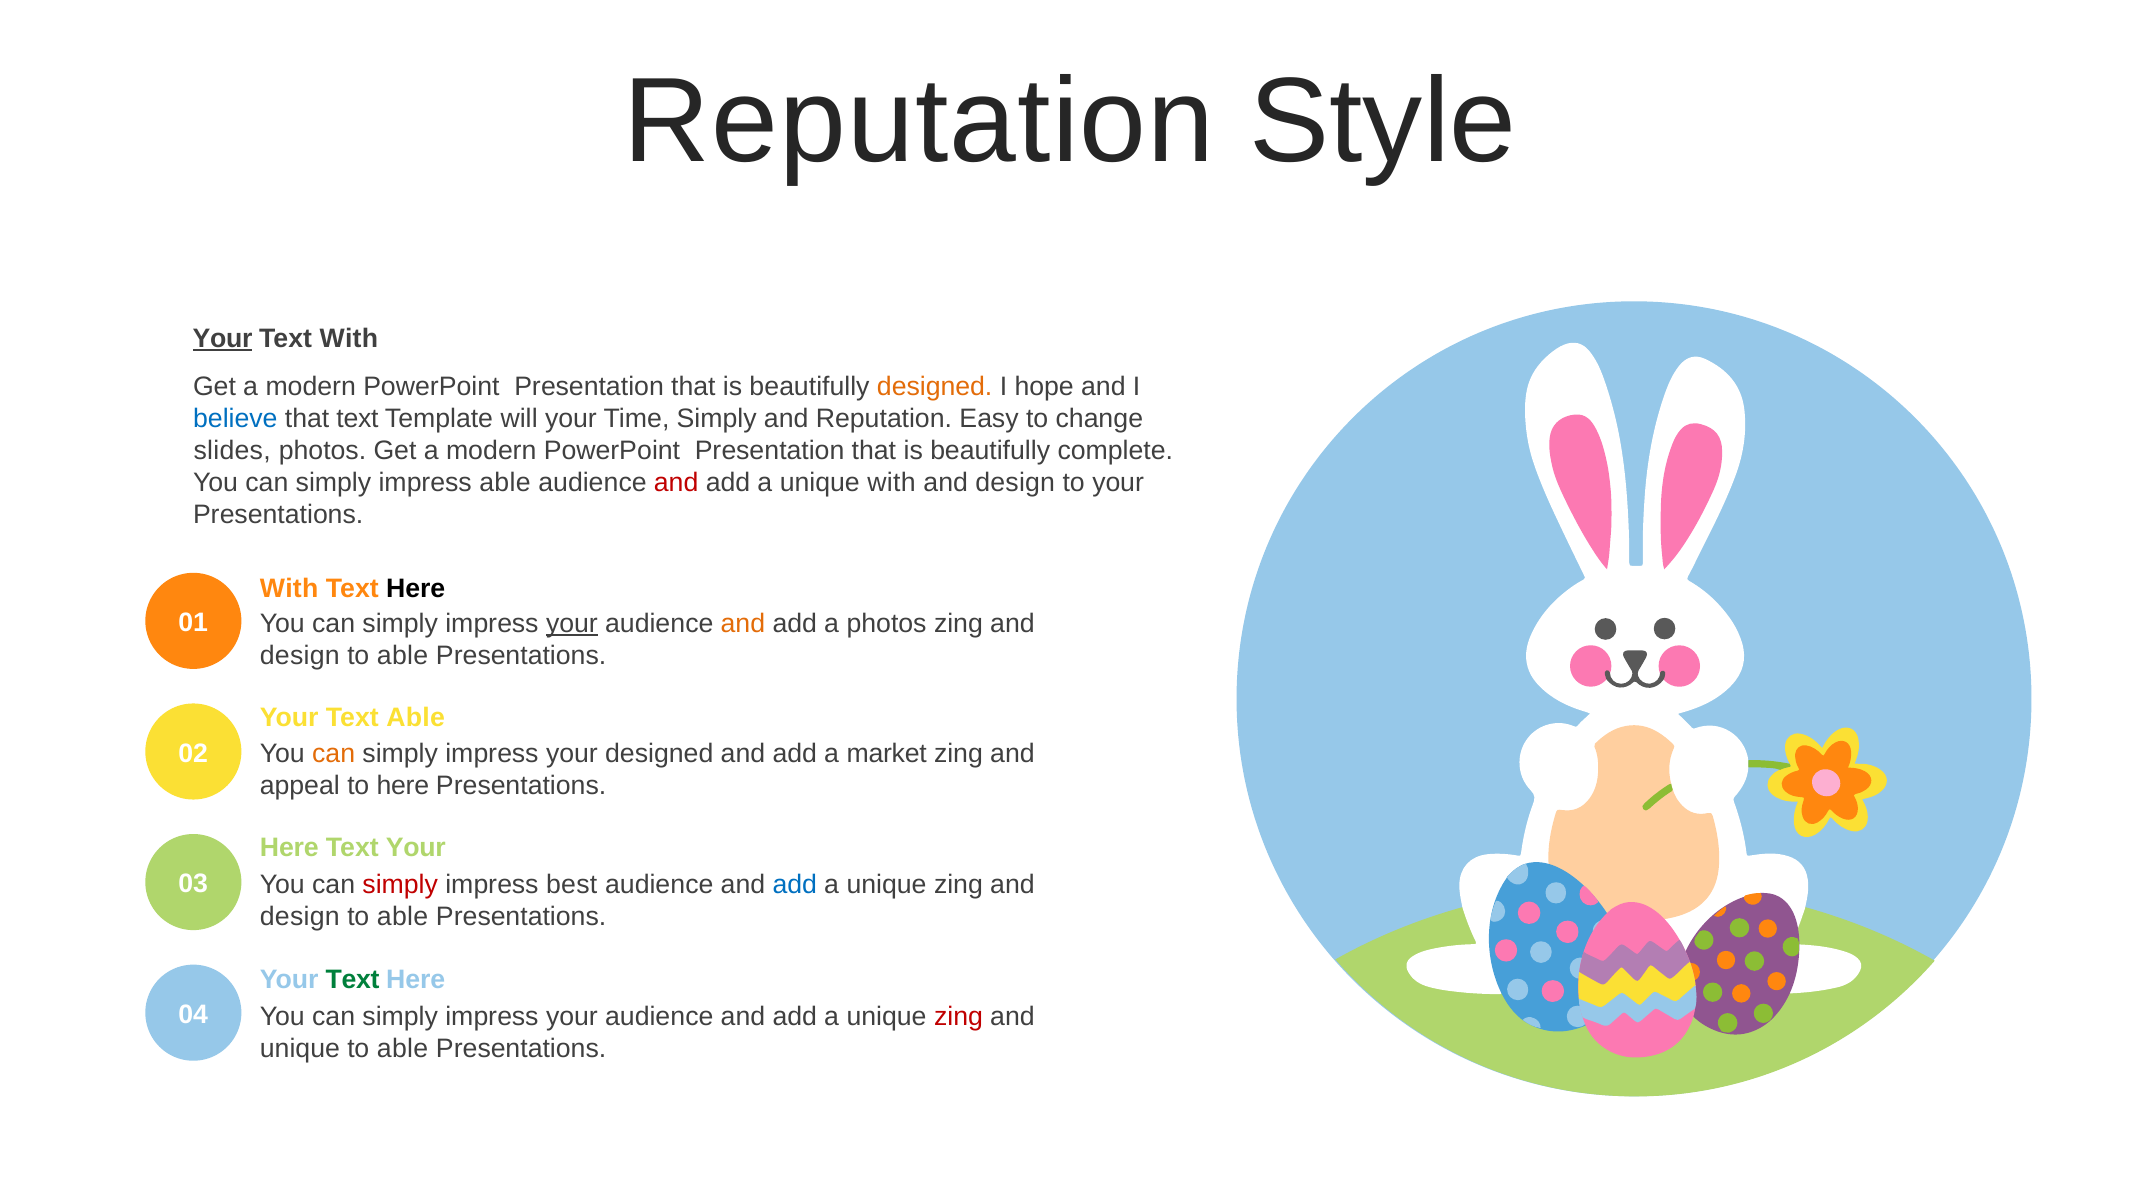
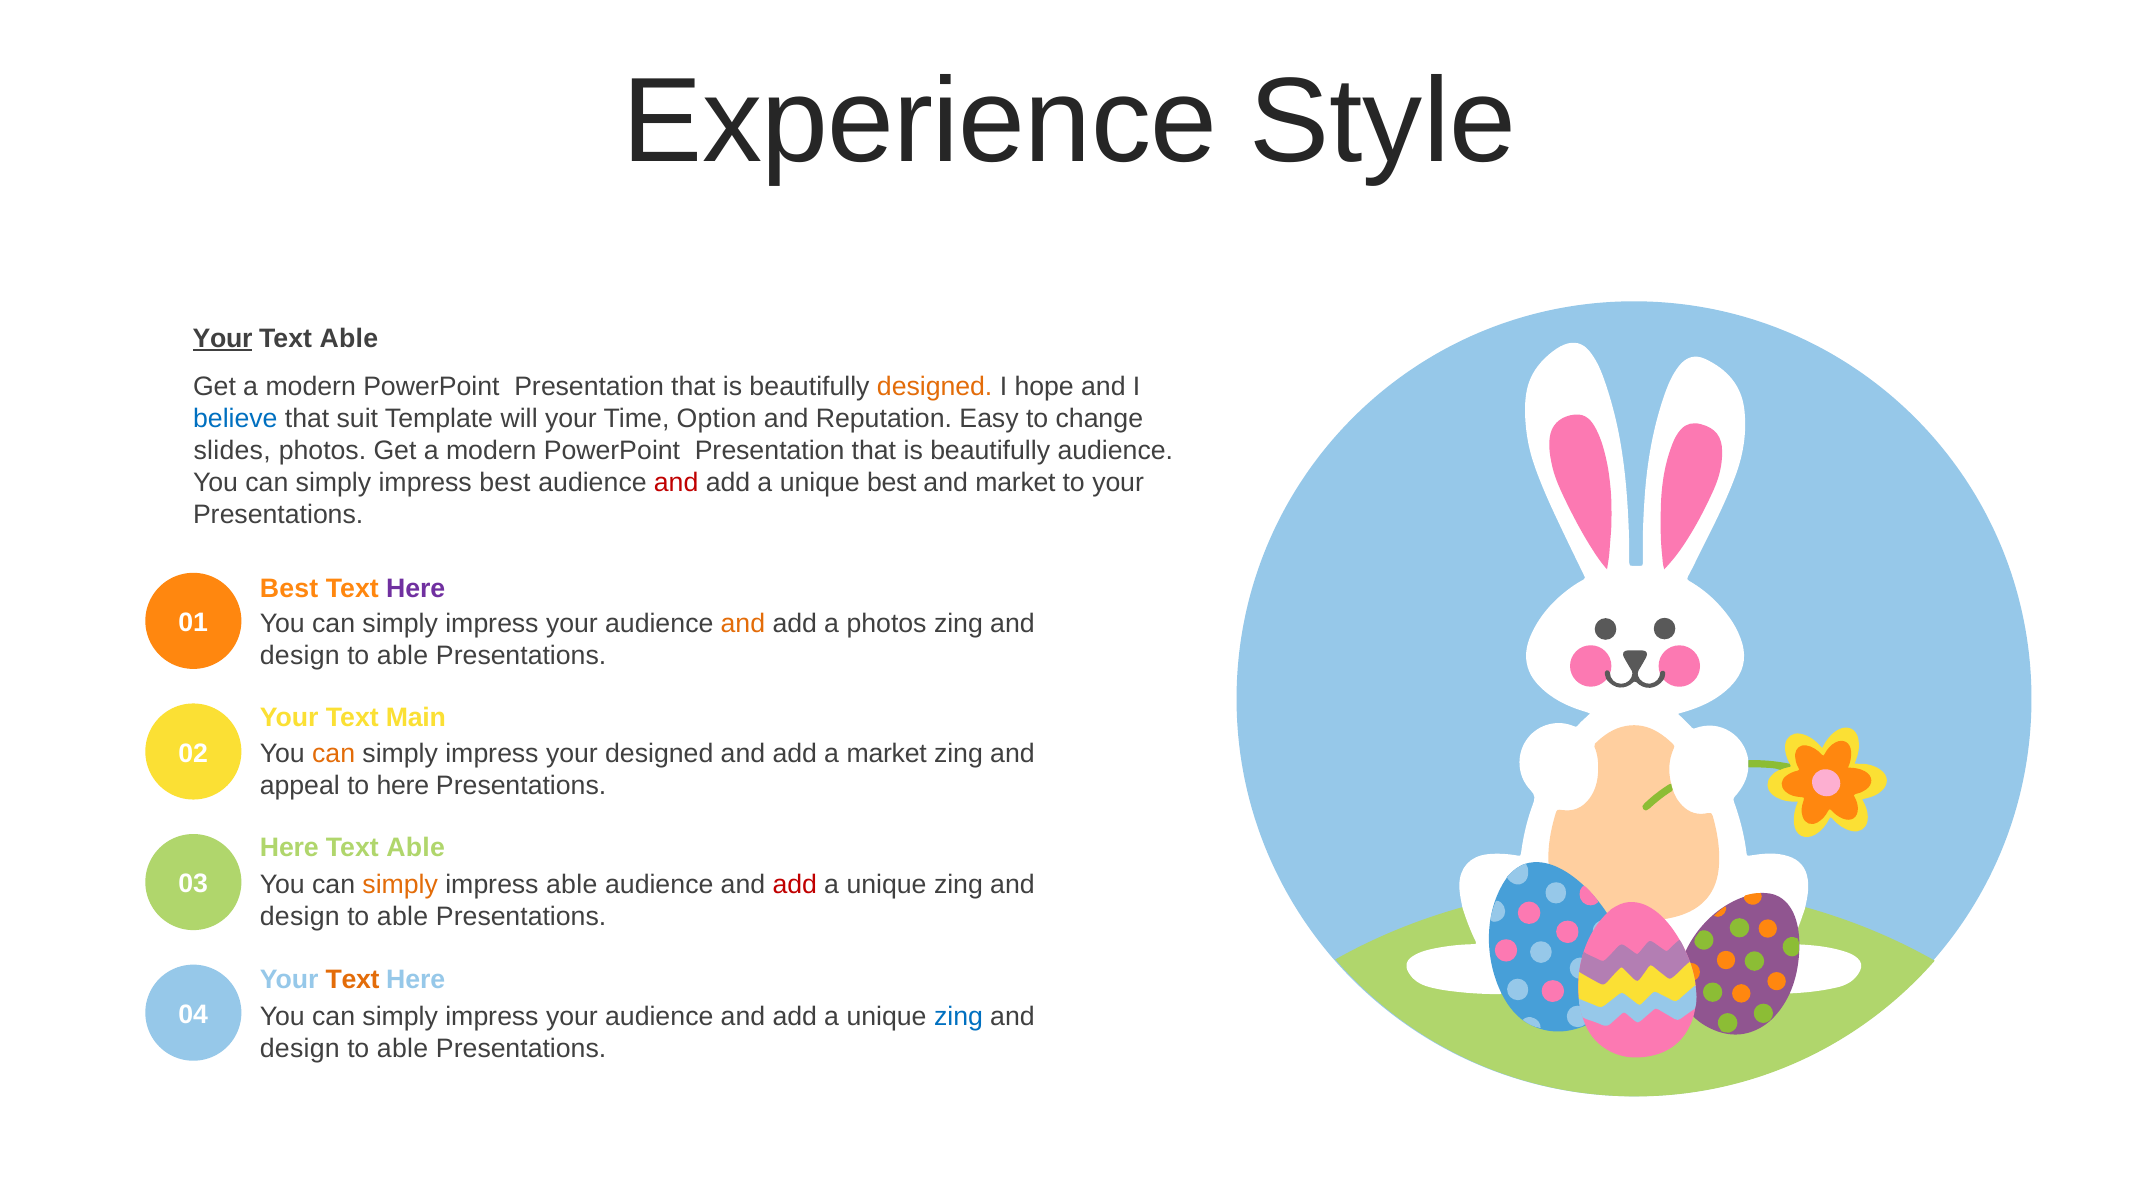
Reputation at (919, 122): Reputation -> Experience
With at (349, 338): With -> Able
that text: text -> suit
Time Simply: Simply -> Option
beautifully complete: complete -> audience
impress able: able -> best
unique with: with -> best
design at (1015, 483): design -> market
With at (289, 589): With -> Best
Here at (416, 589) colour: black -> purple
your at (572, 623) underline: present -> none
Text Able: Able -> Main
Your at (416, 848): Your -> Able
simply at (400, 885) colour: red -> orange
impress best: best -> able
add at (795, 885) colour: blue -> red
Text at (353, 979) colour: green -> orange
zing at (958, 1017) colour: red -> blue
unique at (300, 1049): unique -> design
